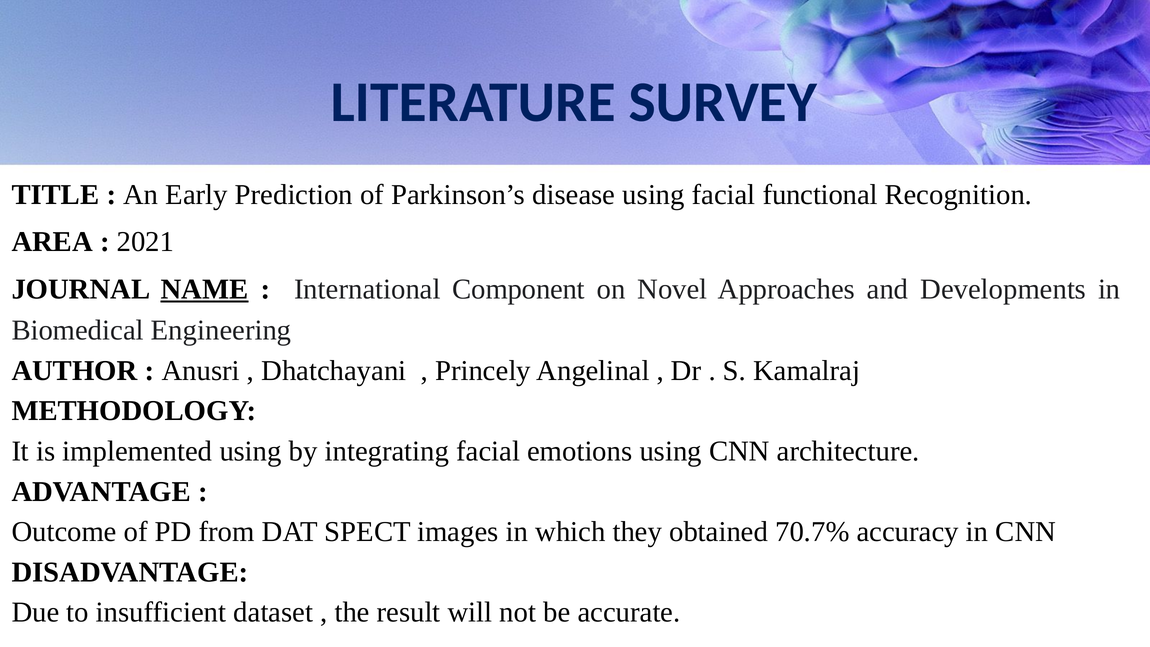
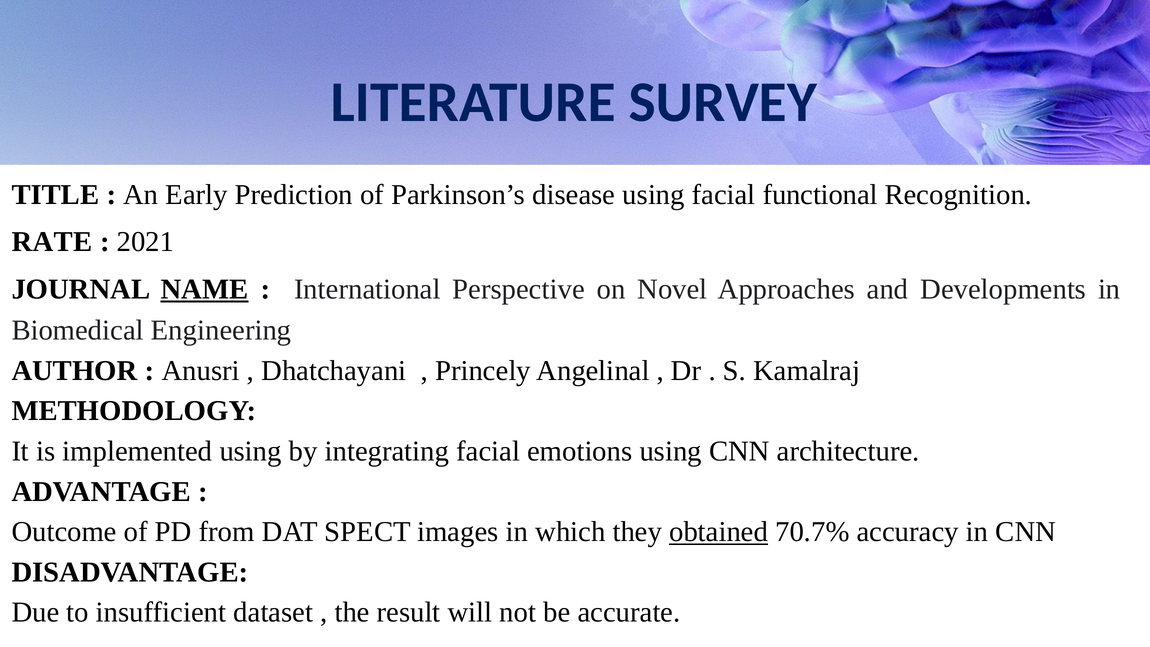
AREA: AREA -> RATE
Component: Component -> Perspective
obtained underline: none -> present
